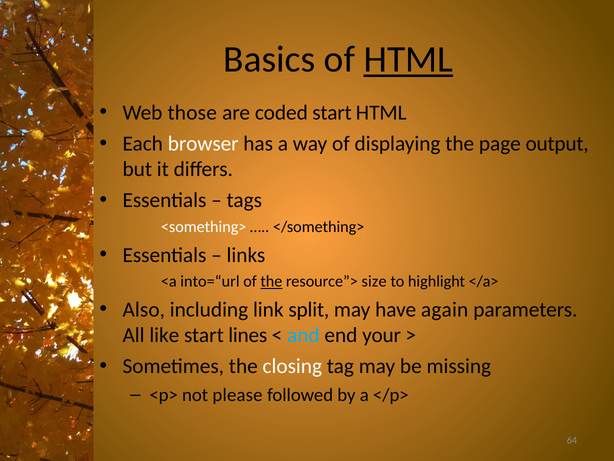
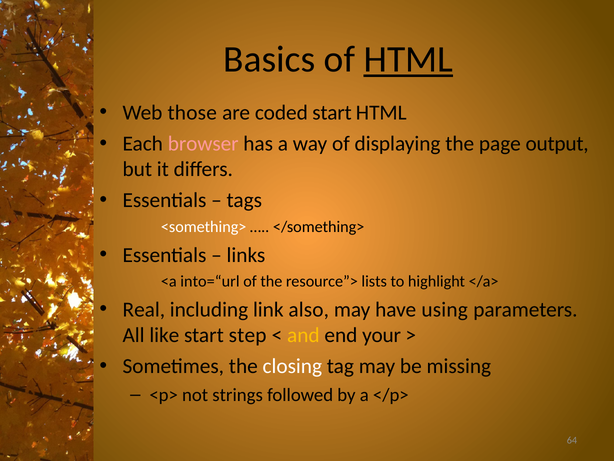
browser colour: white -> pink
the at (271, 281) underline: present -> none
size: size -> lists
Also: Also -> Real
split: split -> also
again: again -> using
lines: lines -> step
and colour: light blue -> yellow
please: please -> strings
